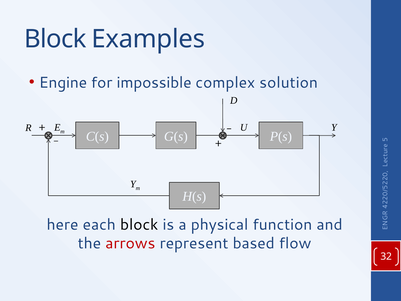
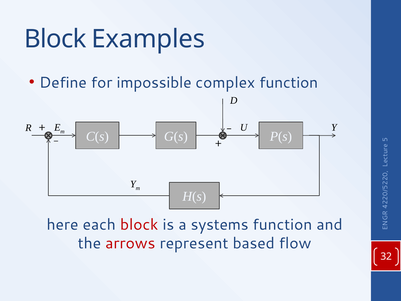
Engine: Engine -> Define
complex solution: solution -> function
block at (139, 225) colour: black -> red
physical: physical -> systems
